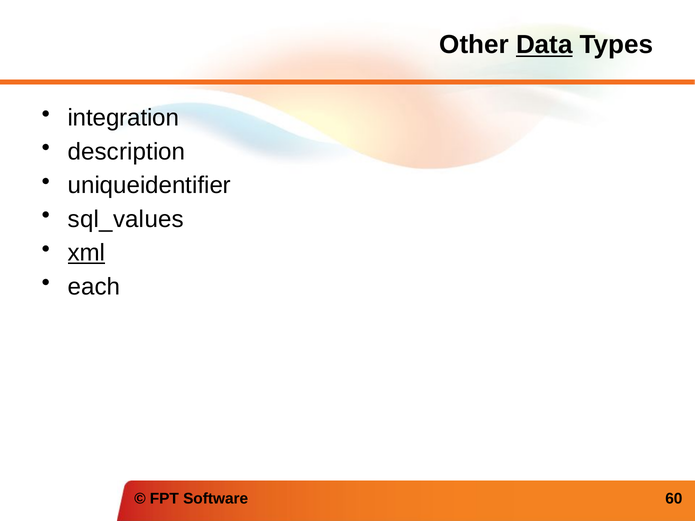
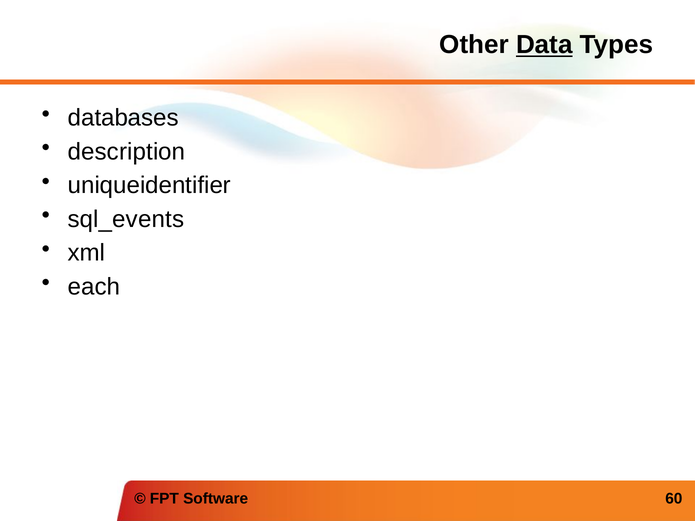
integration: integration -> databases
sql_values: sql_values -> sql_events
xml underline: present -> none
